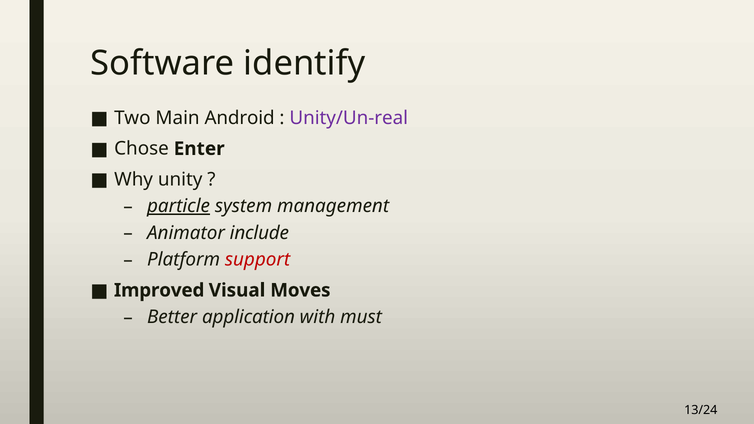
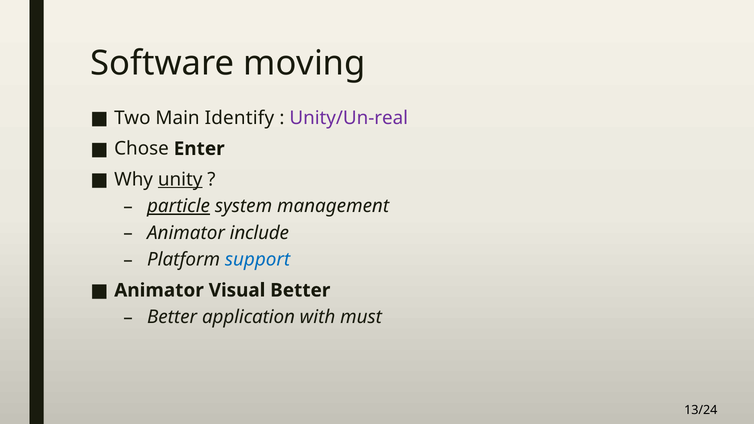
identify: identify -> moving
Android: Android -> Identify
unity underline: none -> present
support colour: red -> blue
Improved at (159, 290): Improved -> Animator
Visual Moves: Moves -> Better
